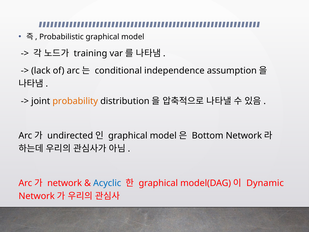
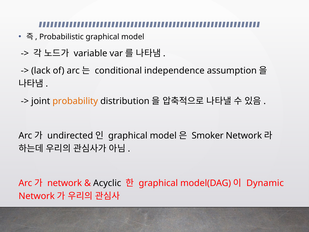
training: training -> variable
Bottom: Bottom -> Smoker
Acyclic colour: blue -> black
